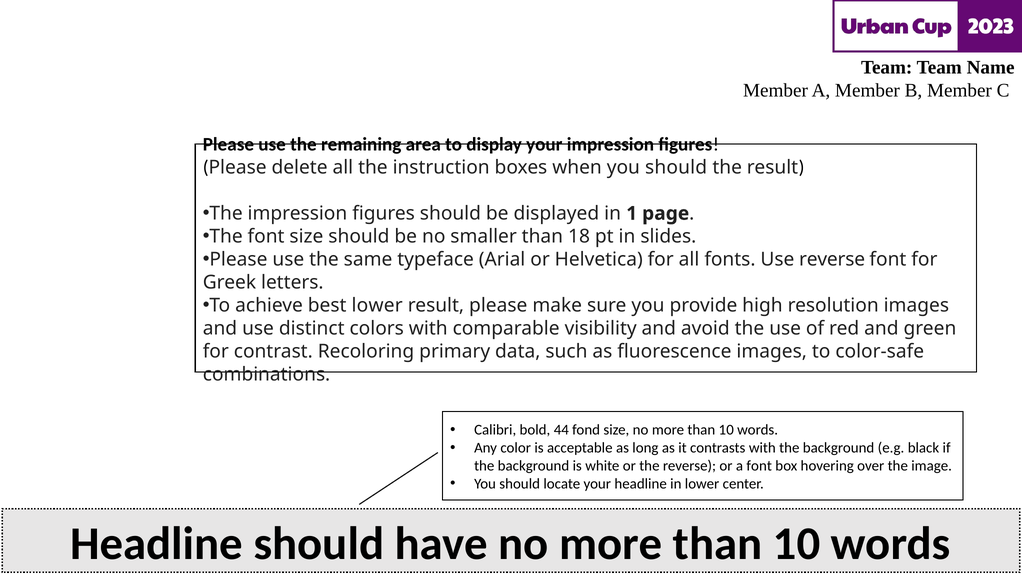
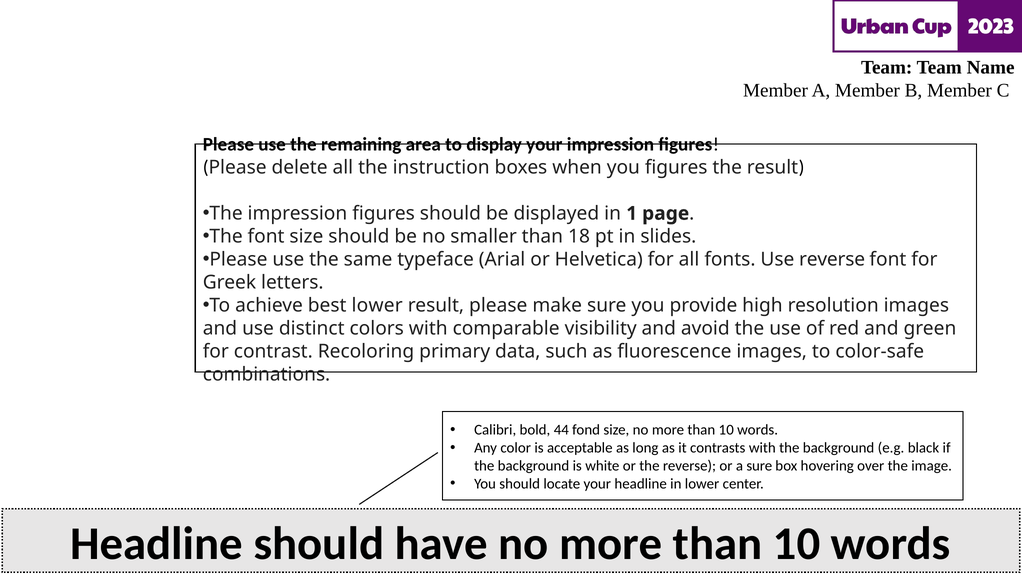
when you should: should -> figures
a font: font -> sure
